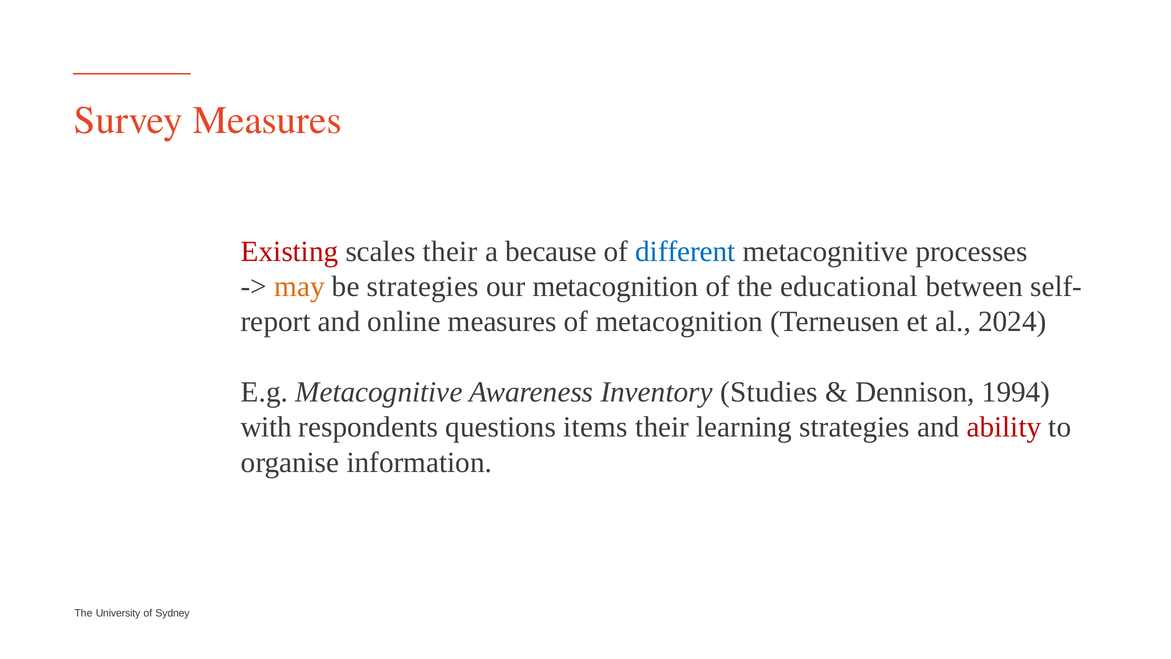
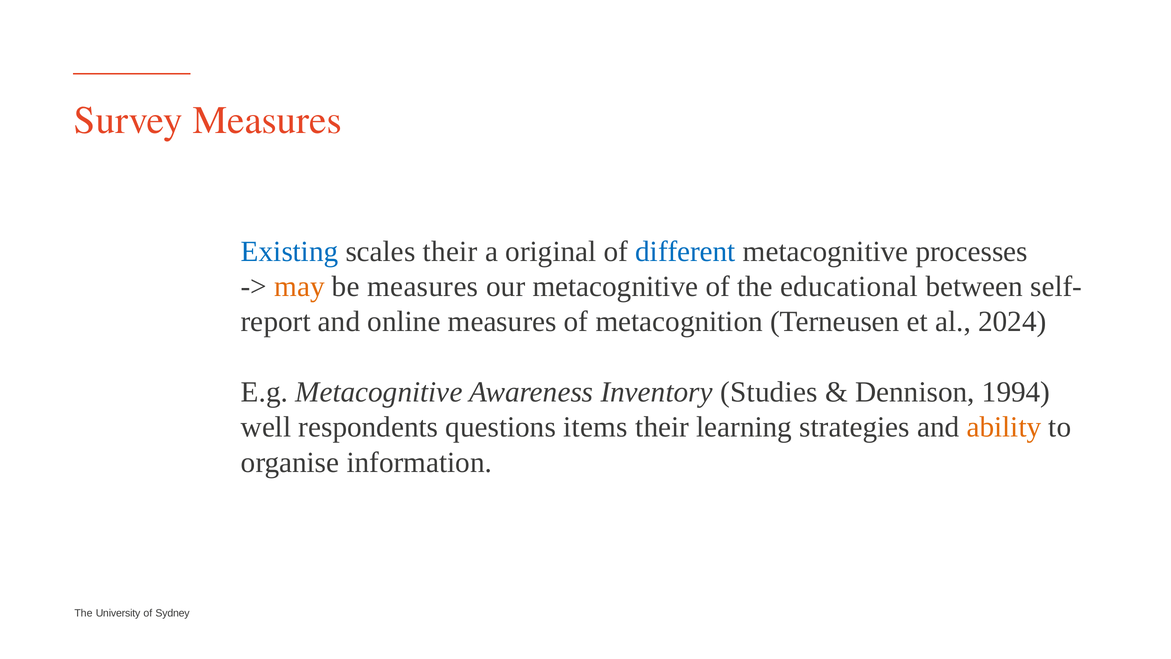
Existing colour: red -> blue
because: because -> original
be strategies: strategies -> measures
our metacognition: metacognition -> metacognitive
with: with -> well
ability colour: red -> orange
